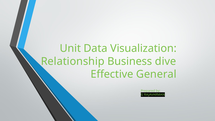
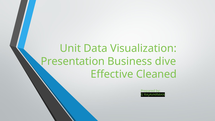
Relationship: Relationship -> Presentation
General: General -> Cleaned
